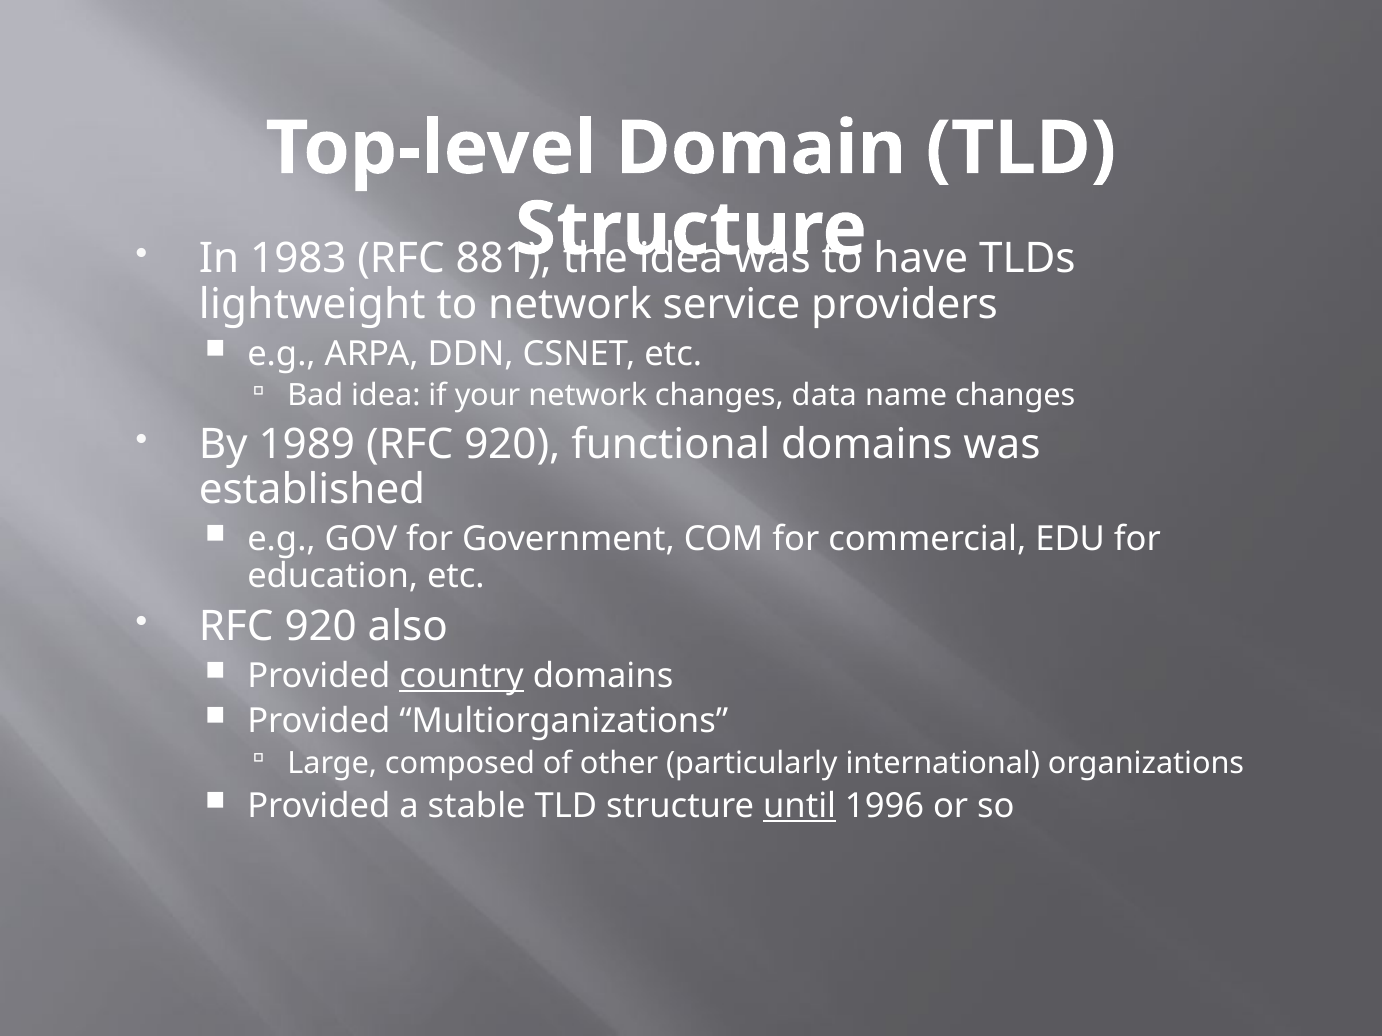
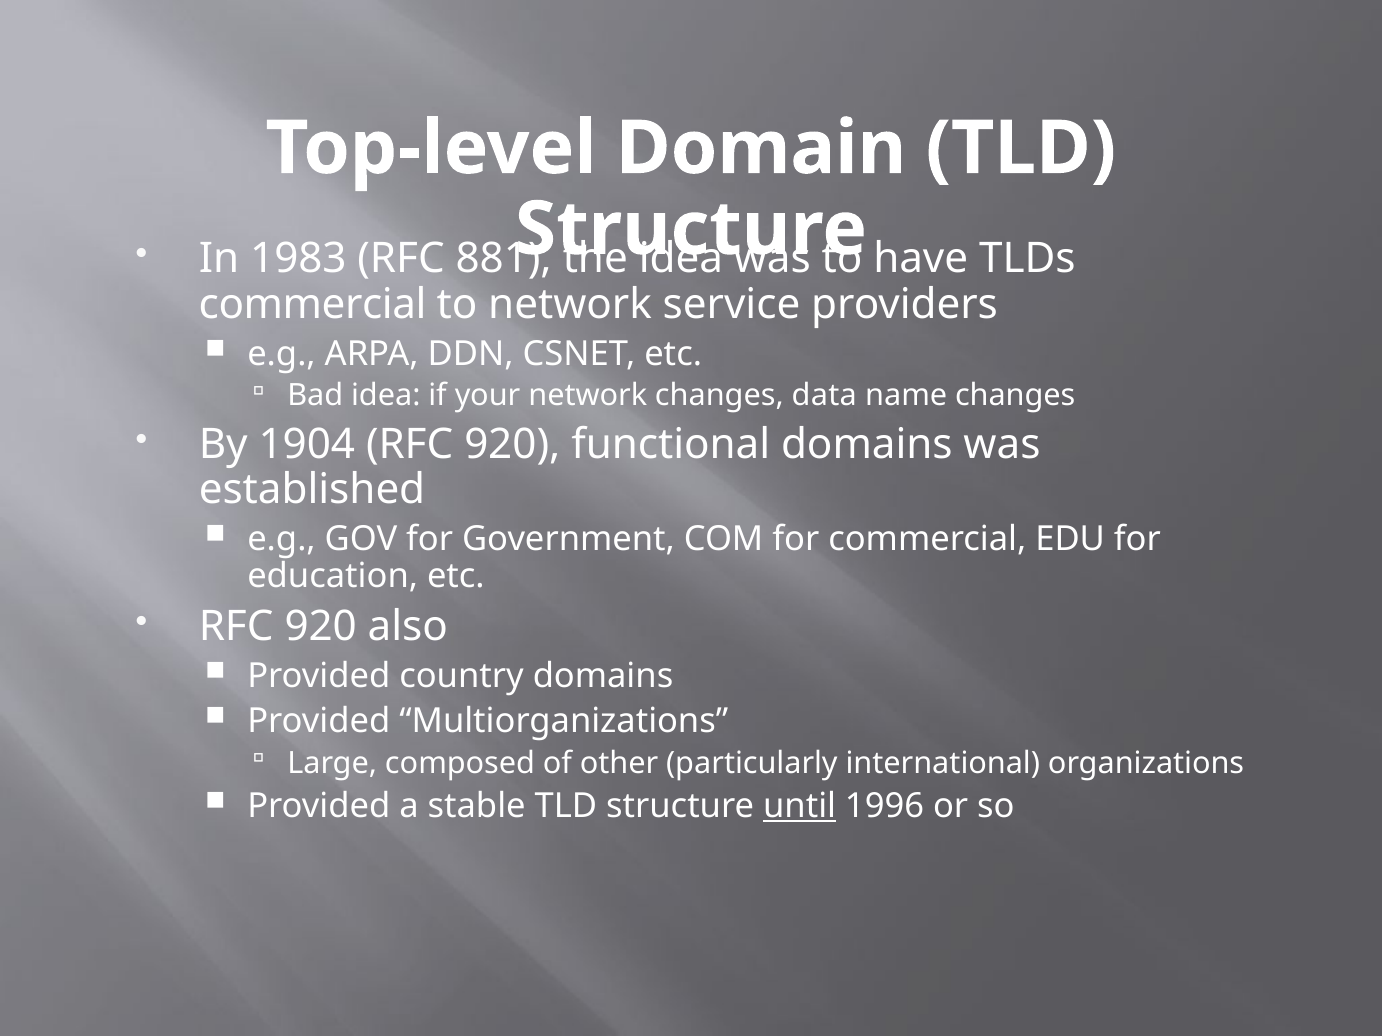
lightweight at (312, 305): lightweight -> commercial
1989: 1989 -> 1904
country underline: present -> none
